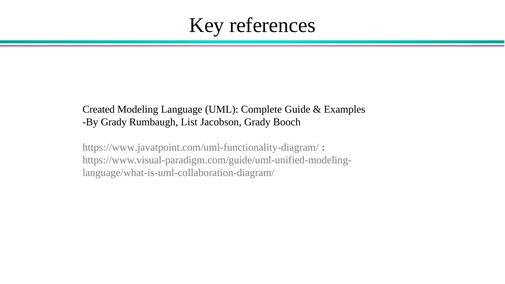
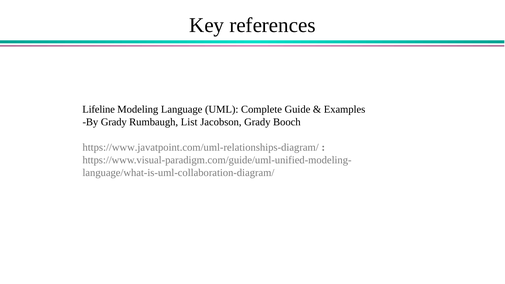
Created: Created -> Lifeline
https://www.javatpoint.com/uml-functionality-diagram/: https://www.javatpoint.com/uml-functionality-diagram/ -> https://www.javatpoint.com/uml-relationships-diagram/
